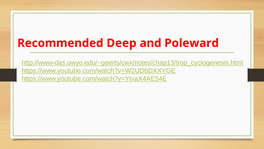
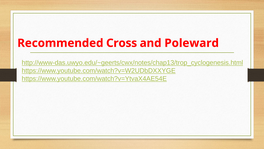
Deep: Deep -> Cross
